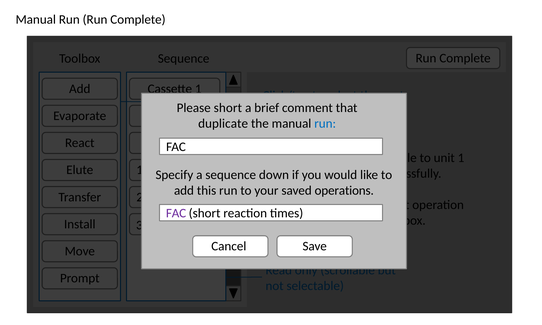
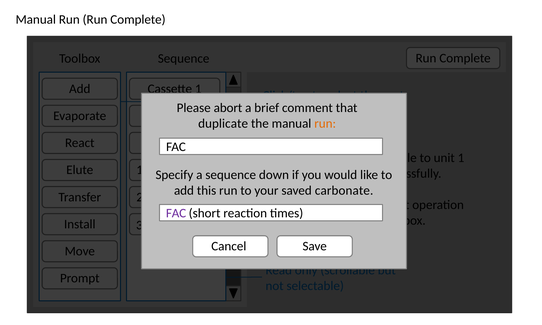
short at (228, 108): short -> abort
run at (325, 124) colour: blue -> orange
operations: operations -> carbonate
